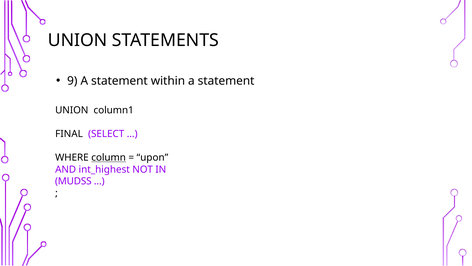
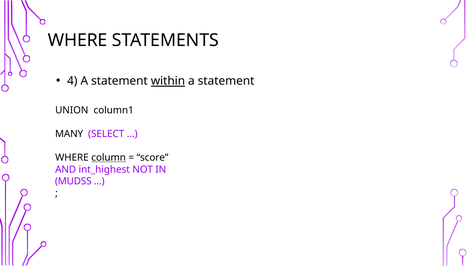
UNION at (78, 40): UNION -> WHERE
9: 9 -> 4
within underline: none -> present
FINAL: FINAL -> MANY
upon: upon -> score
